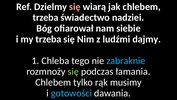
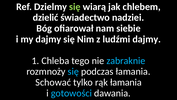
się at (75, 7) colour: pink -> light green
trzeba at (46, 17): trzeba -> dzielić
my trzeba: trzeba -> dajmy
się at (73, 71) colour: light green -> light blue
Chlebem at (53, 82): Chlebem -> Schować
rąk musimy: musimy -> łamania
